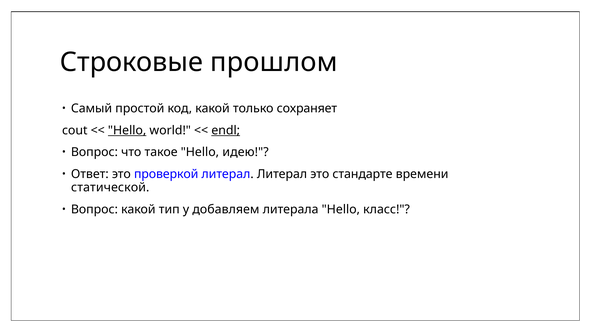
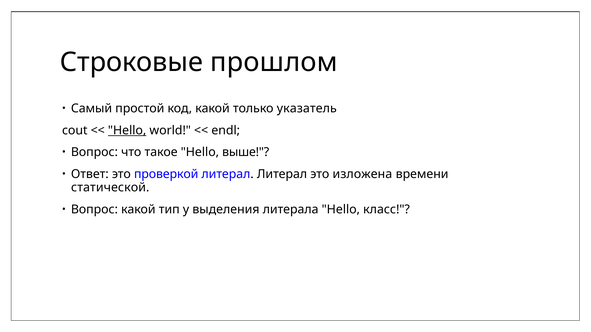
сохраняет: сохраняет -> указатель
endl underline: present -> none
идею: идею -> выше
стандарте: стандарте -> изложена
добавляем: добавляем -> выделения
